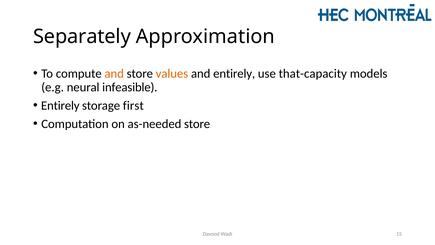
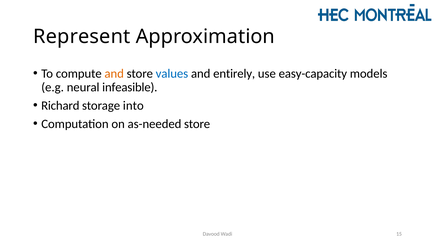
Separately: Separately -> Represent
values colour: orange -> blue
that-capacity: that-capacity -> easy-capacity
Entirely at (60, 105): Entirely -> Richard
first: first -> into
